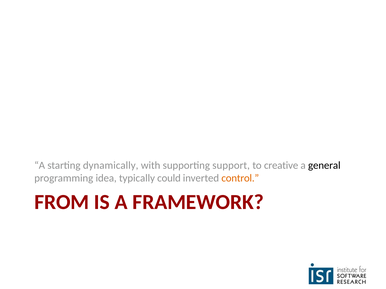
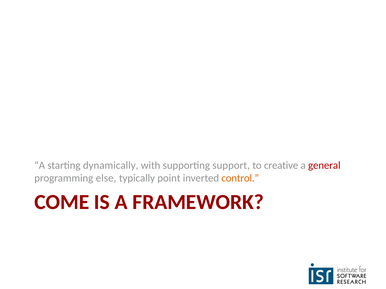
general colour: black -> red
idea: idea -> else
could: could -> point
FROM: FROM -> COME
